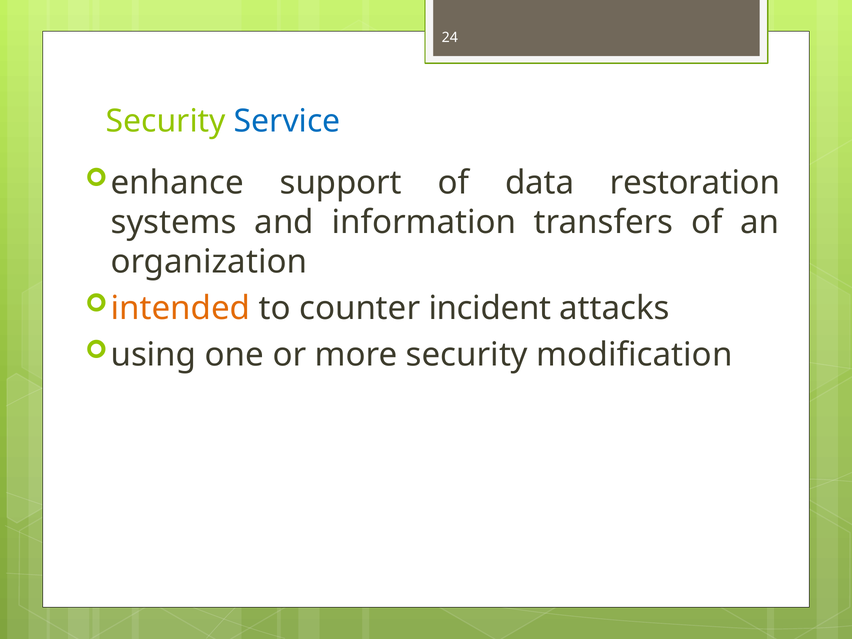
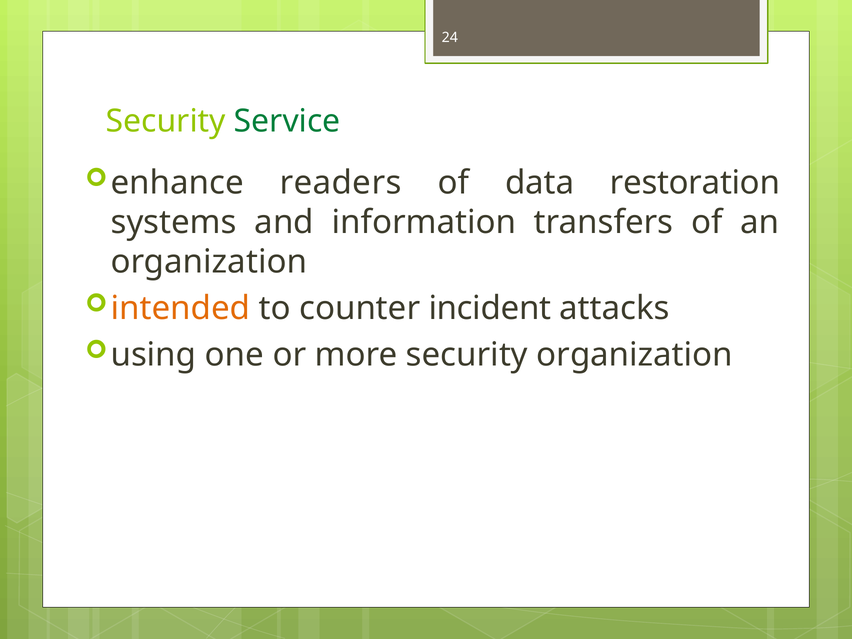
Service colour: blue -> green
support: support -> readers
security modification: modification -> organization
